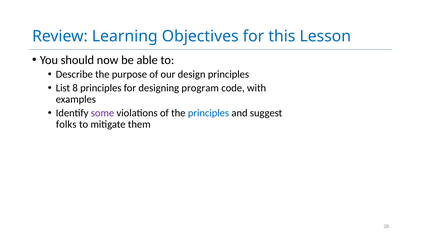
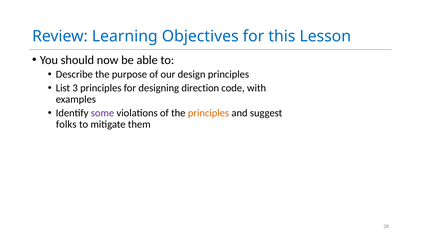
8: 8 -> 3
program: program -> direction
principles at (208, 113) colour: blue -> orange
